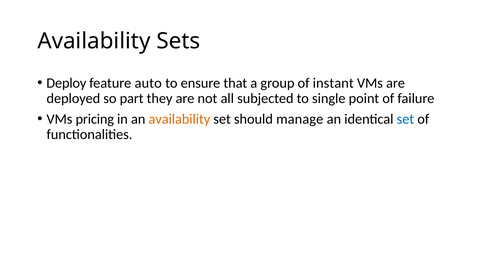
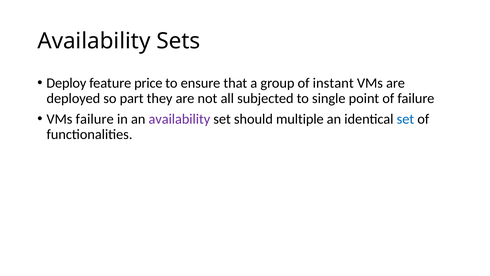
auto: auto -> price
VMs pricing: pricing -> failure
availability at (179, 119) colour: orange -> purple
manage: manage -> multiple
